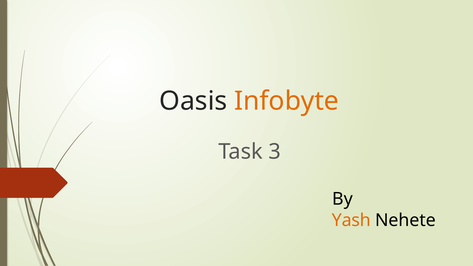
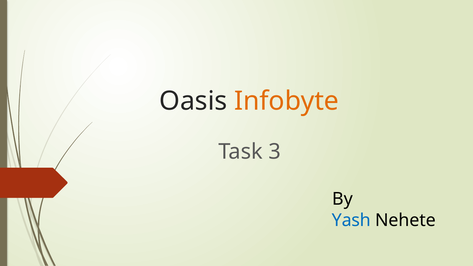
Yash colour: orange -> blue
